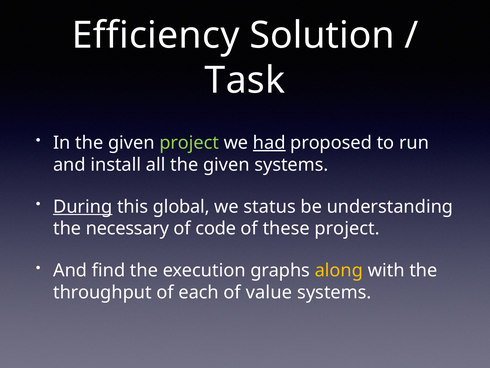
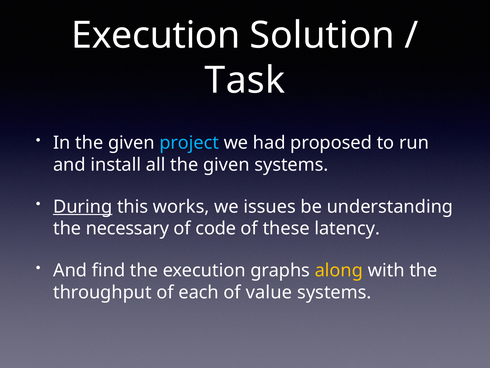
Efficiency at (156, 35): Efficiency -> Execution
project at (189, 143) colour: light green -> light blue
had underline: present -> none
global: global -> works
status: status -> issues
these project: project -> latency
